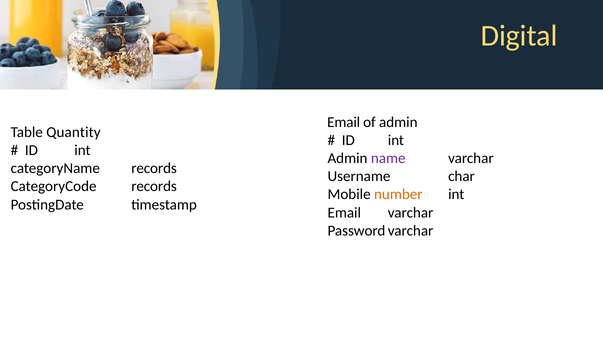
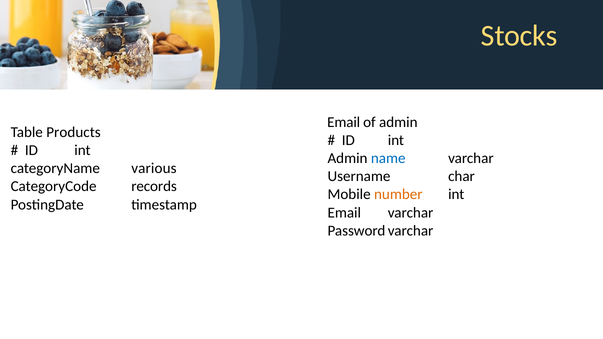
Digital: Digital -> Stocks
Quantity: Quantity -> Products
name colour: purple -> blue
categoryName records: records -> various
